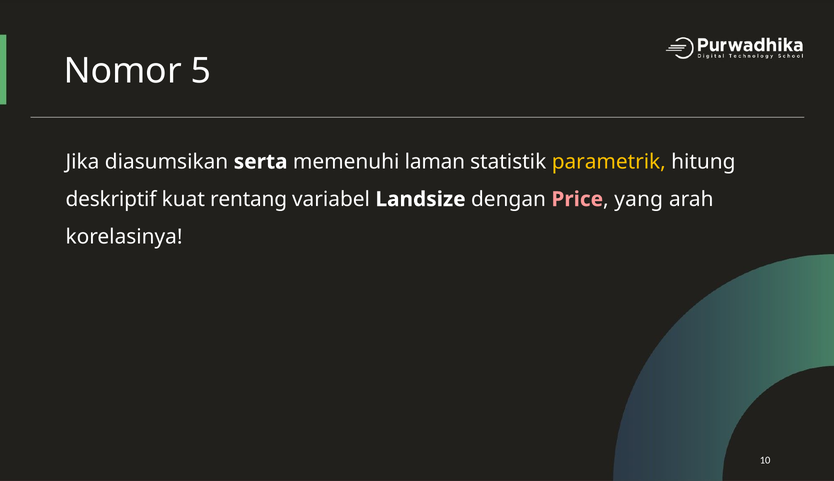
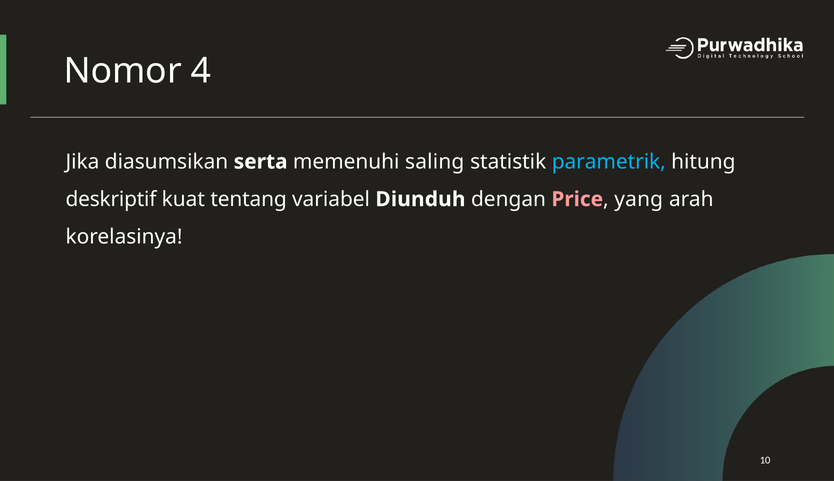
5: 5 -> 4
laman: laman -> saling
parametrik colour: yellow -> light blue
rentang: rentang -> tentang
Landsize: Landsize -> Diunduh
